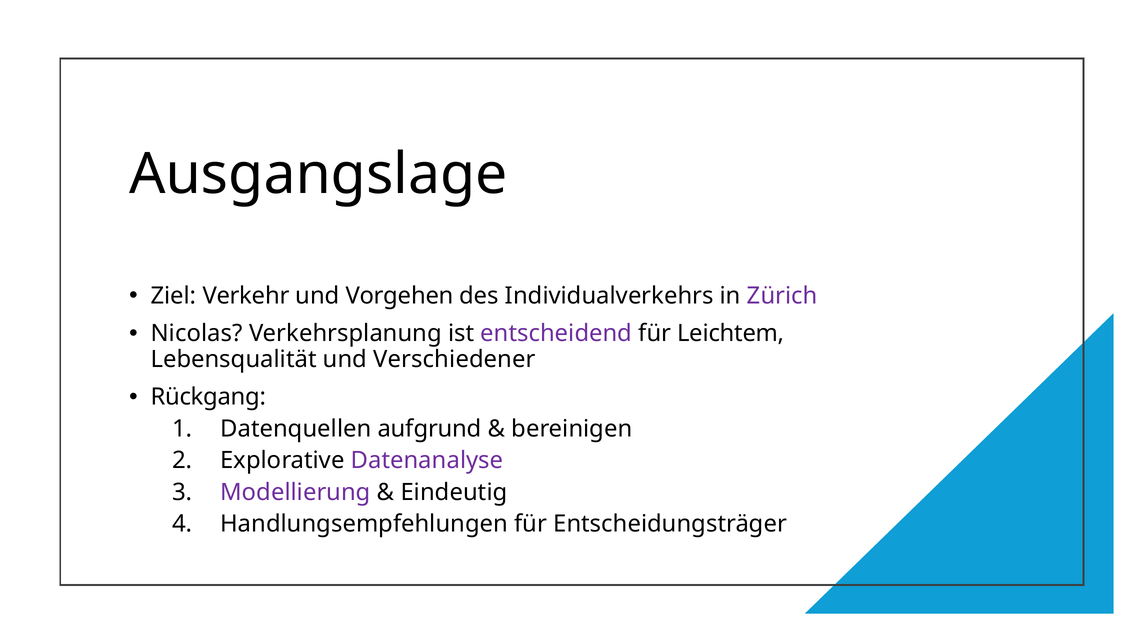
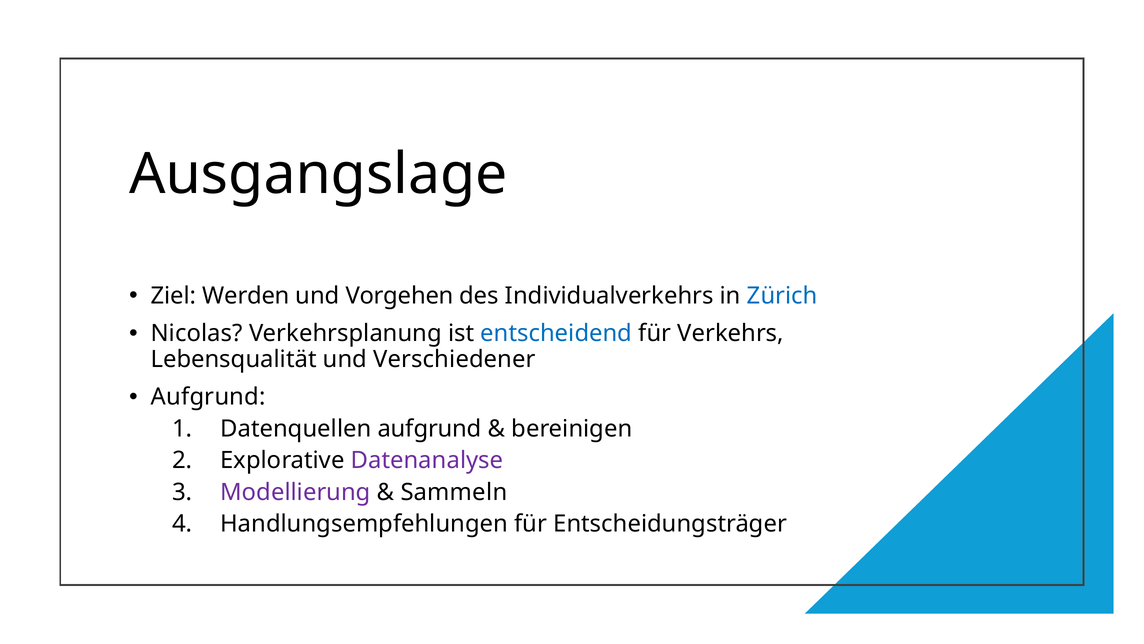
Verkehr: Verkehr -> Werden
Zürich colour: purple -> blue
entscheidend colour: purple -> blue
Leichtem: Leichtem -> Verkehrs
Rückgang at (208, 397): Rückgang -> Aufgrund
Eindeutig: Eindeutig -> Sammeln
